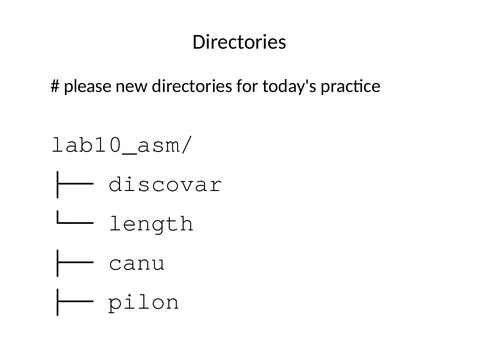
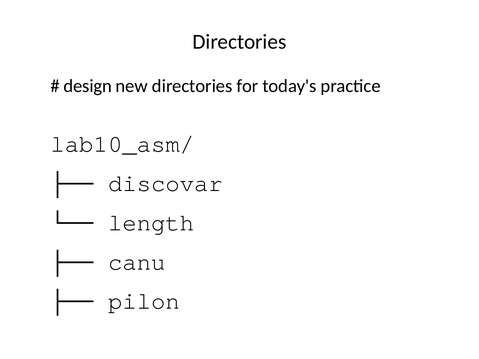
please: please -> design
